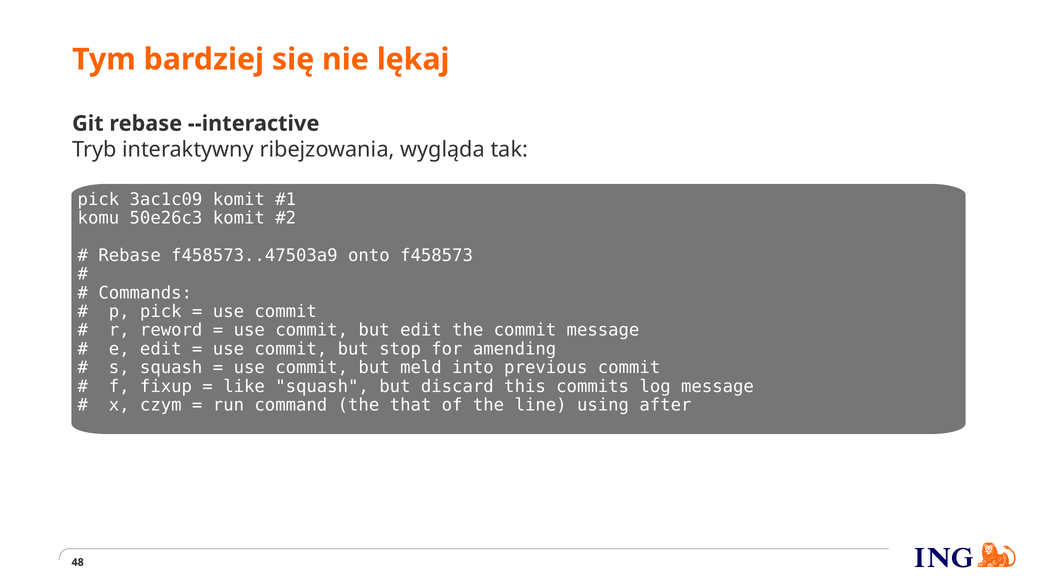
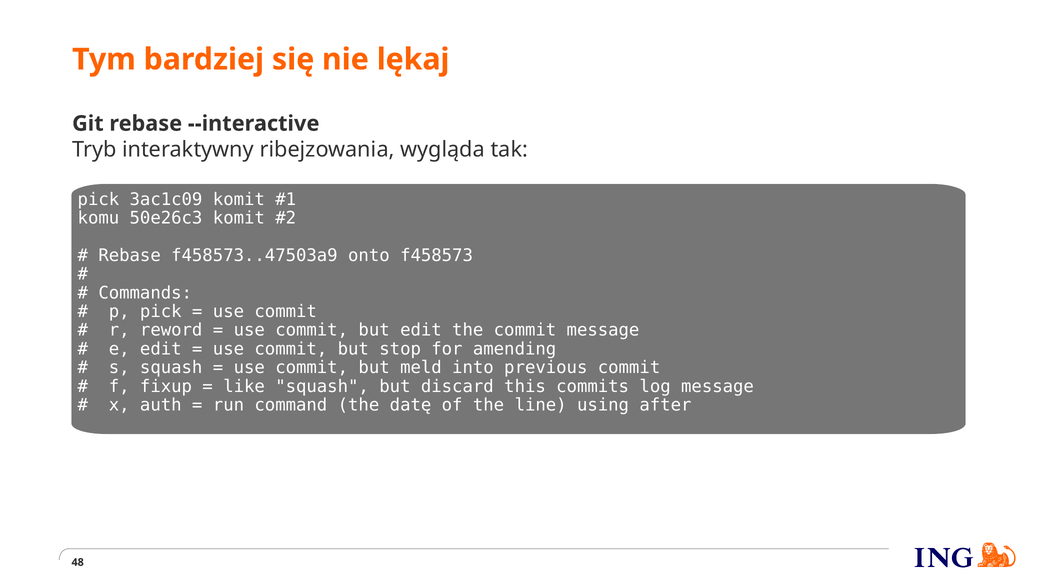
czym: czym -> auth
that: that -> datę
